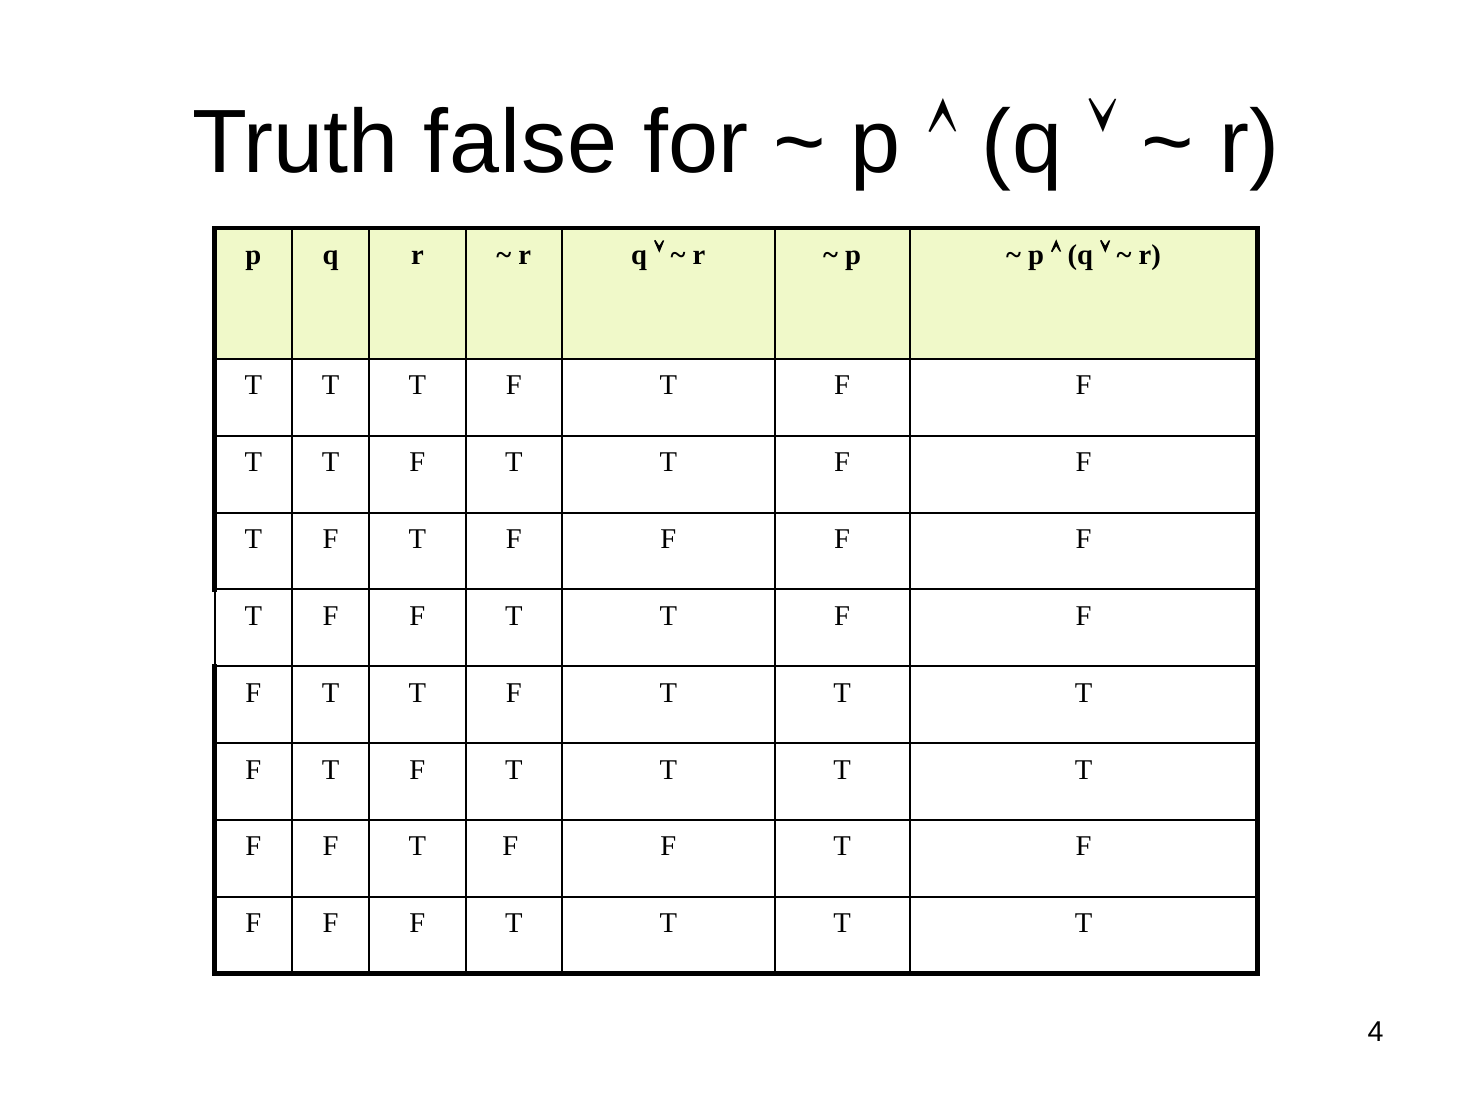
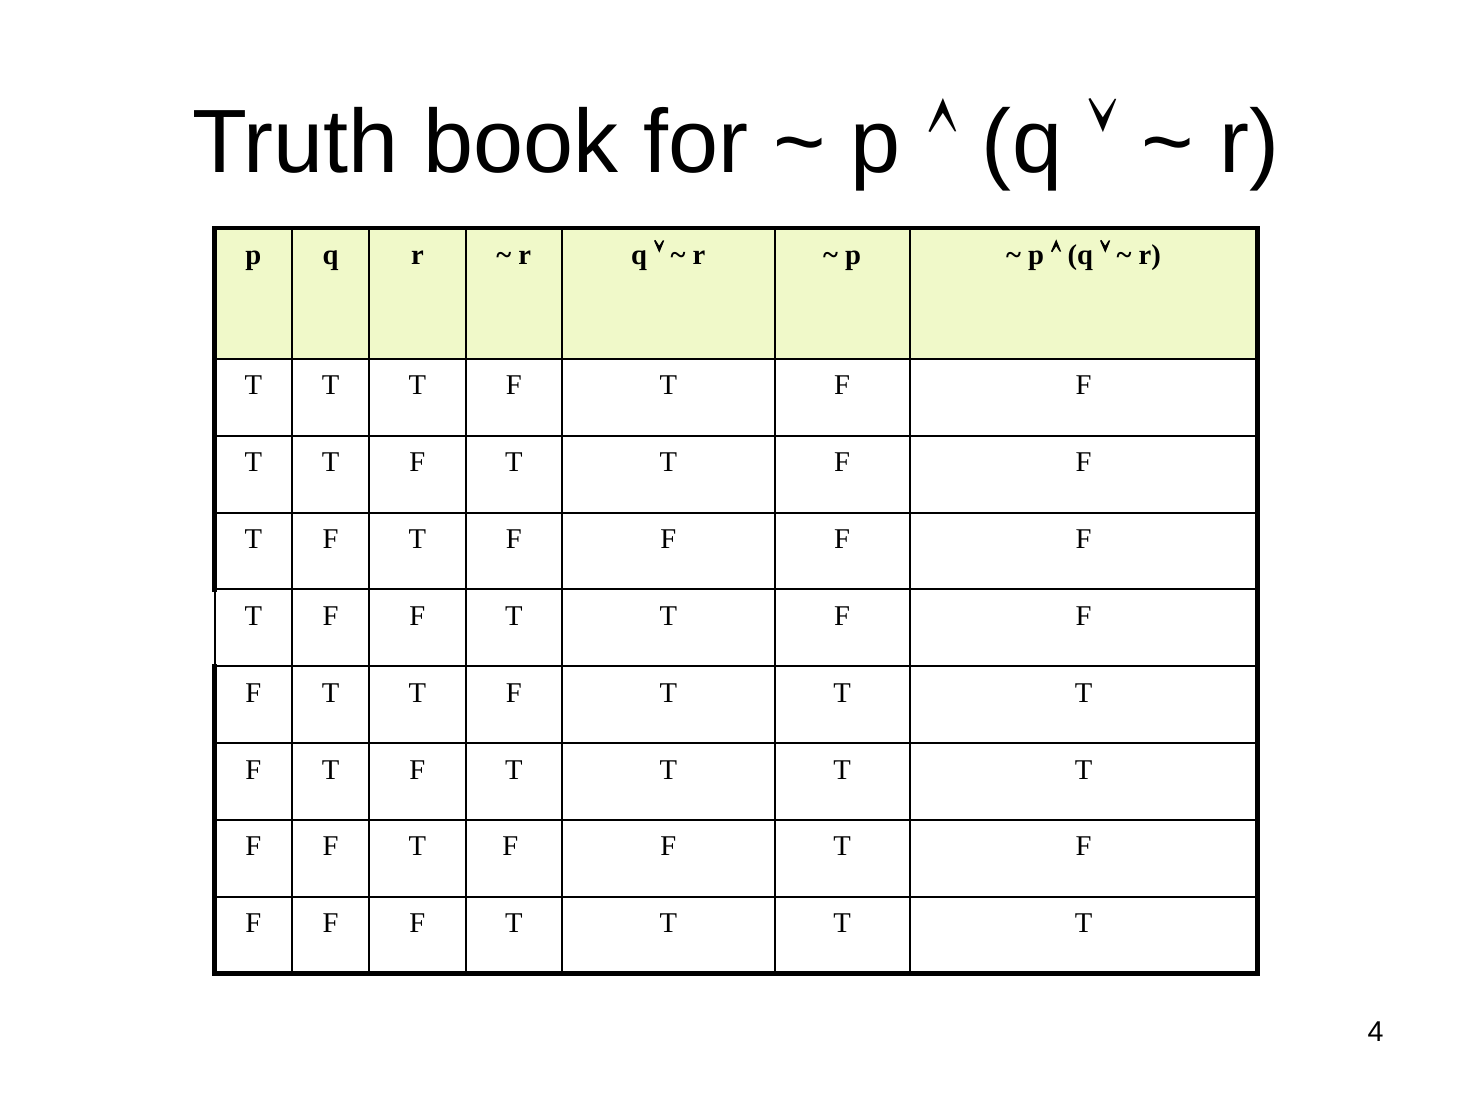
false: false -> book
